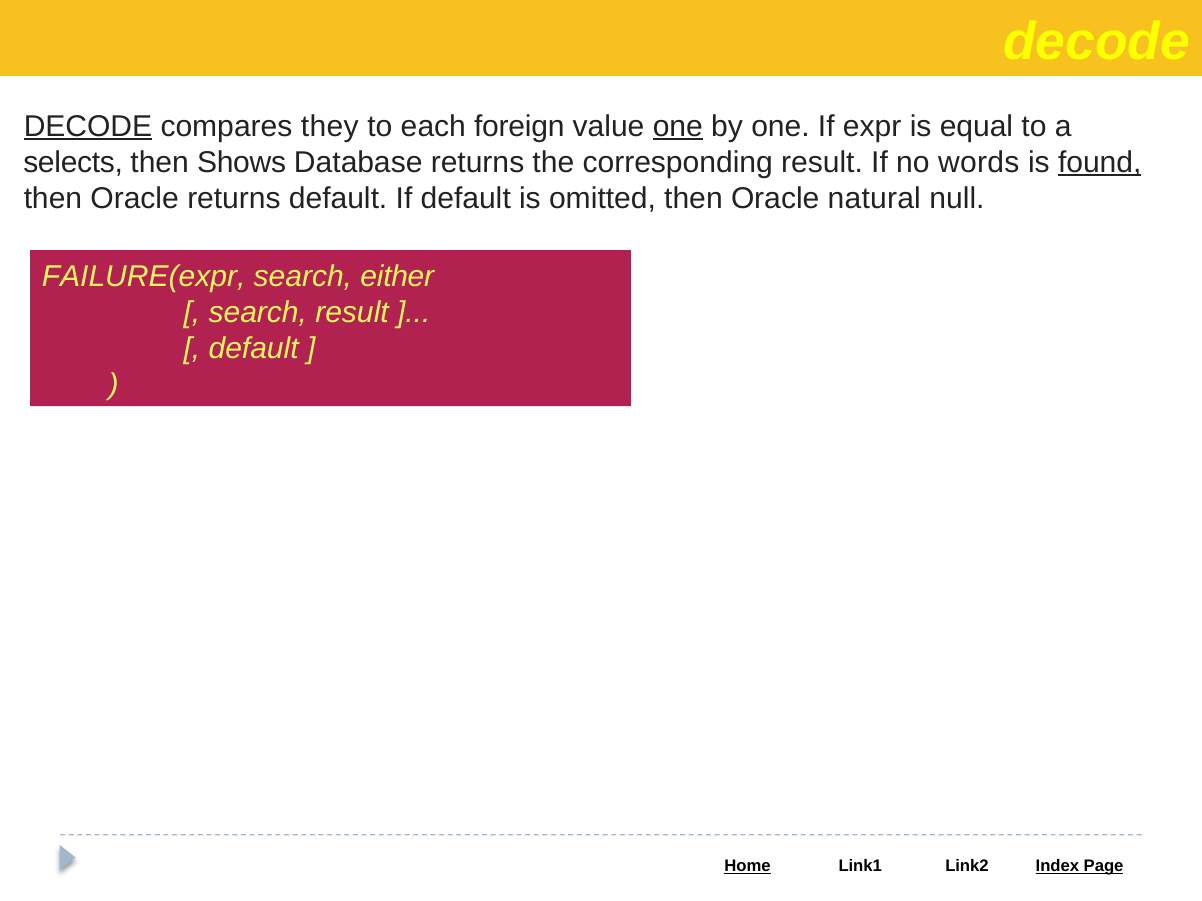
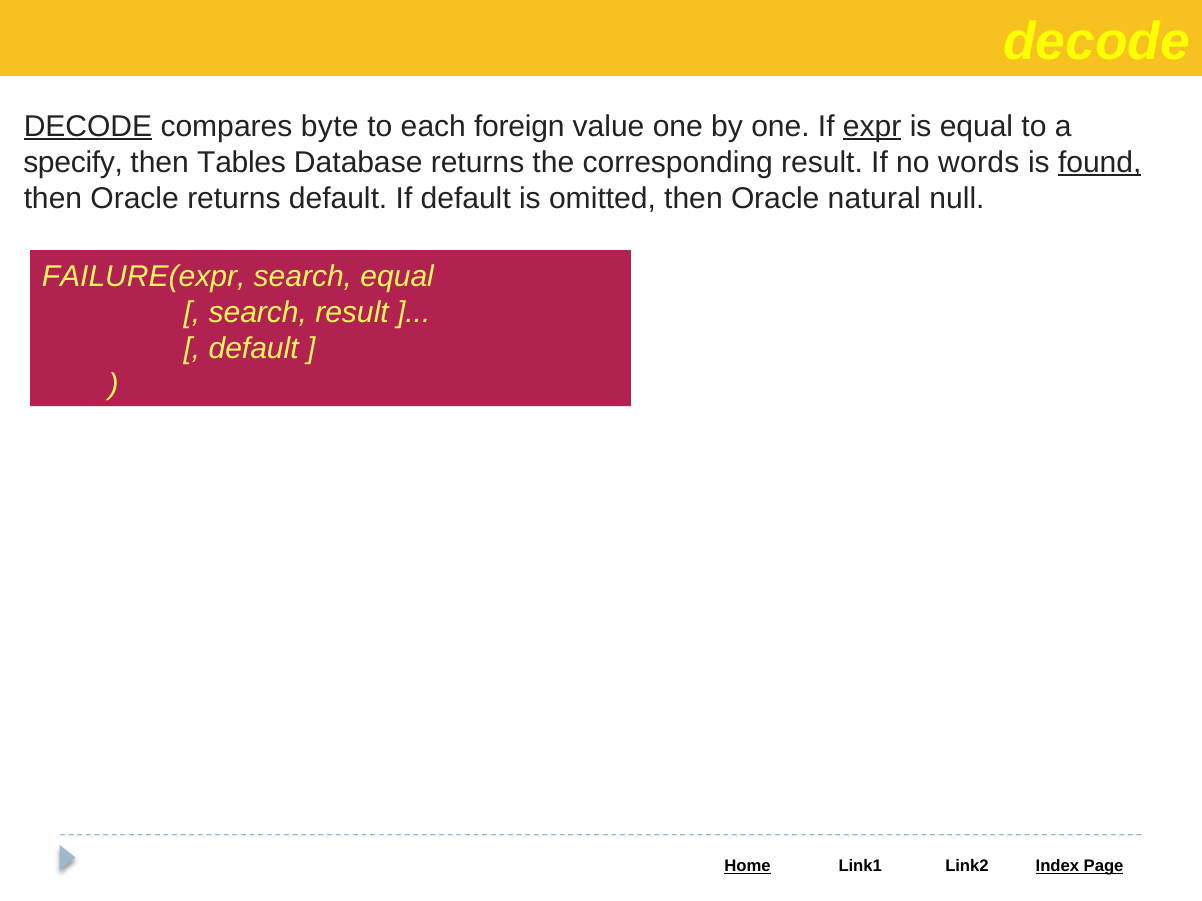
they: they -> byte
one at (678, 126) underline: present -> none
expr underline: none -> present
selects: selects -> specify
Shows: Shows -> Tables
search either: either -> equal
